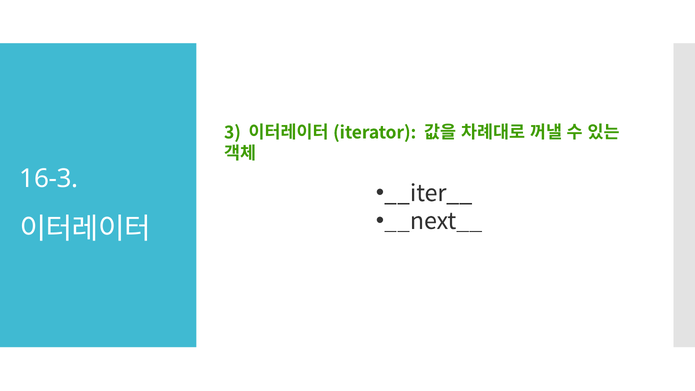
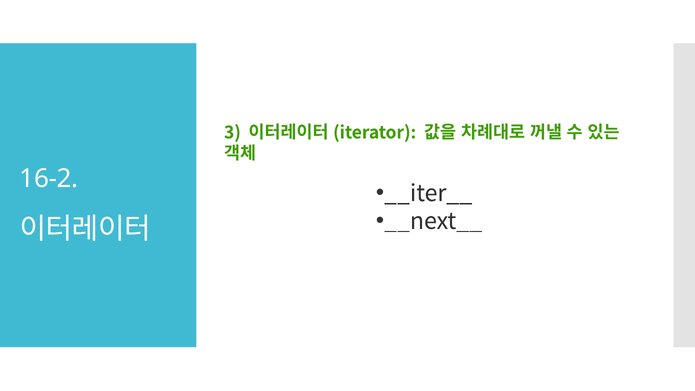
16-3: 16-3 -> 16-2
